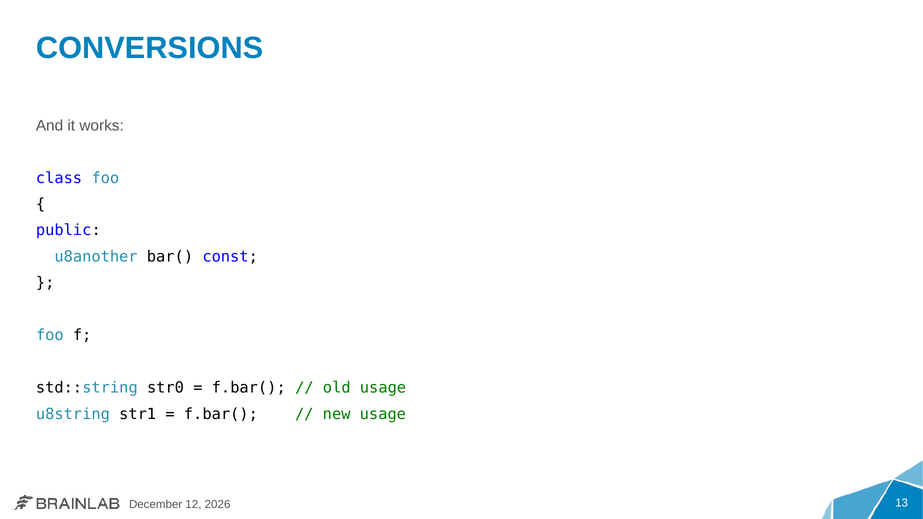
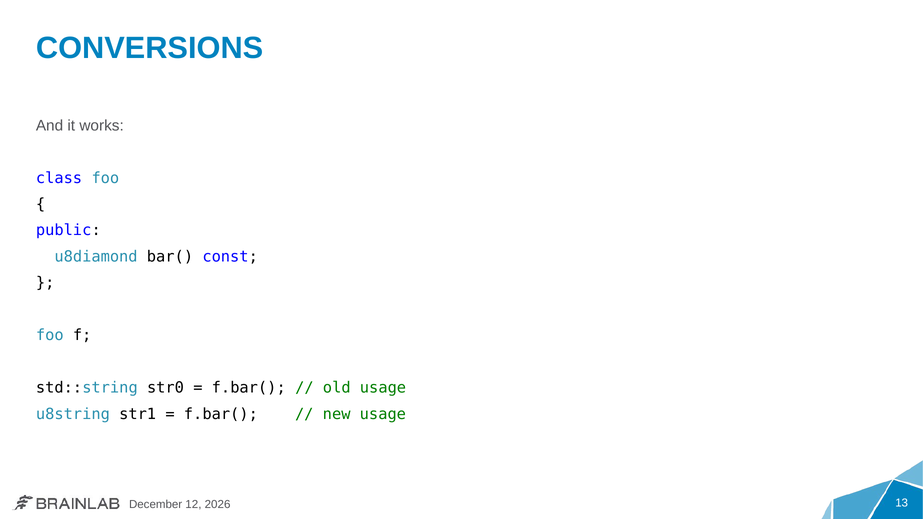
u8another: u8another -> u8diamond
